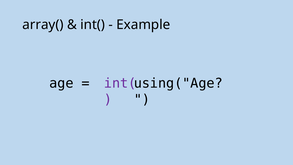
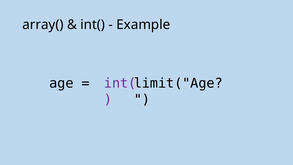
using("Age: using("Age -> limit("Age
